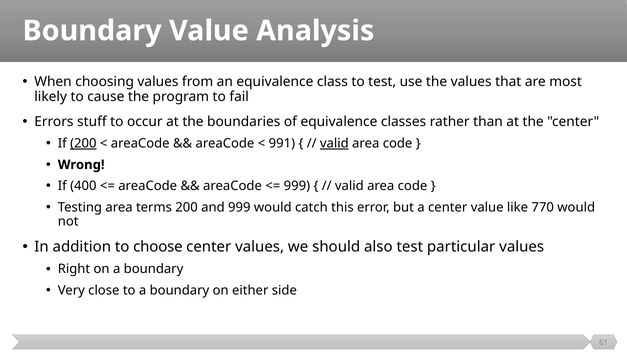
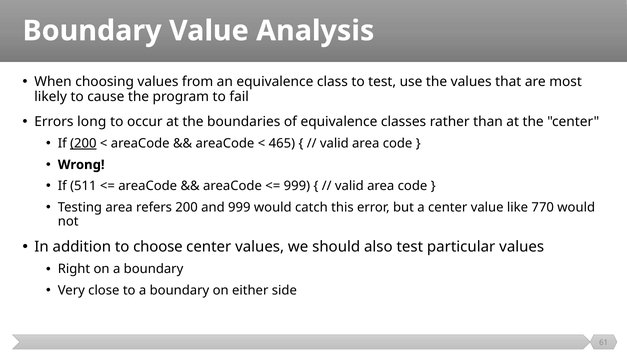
stuff: stuff -> long
991: 991 -> 465
valid at (334, 144) underline: present -> none
400: 400 -> 511
terms: terms -> refers
